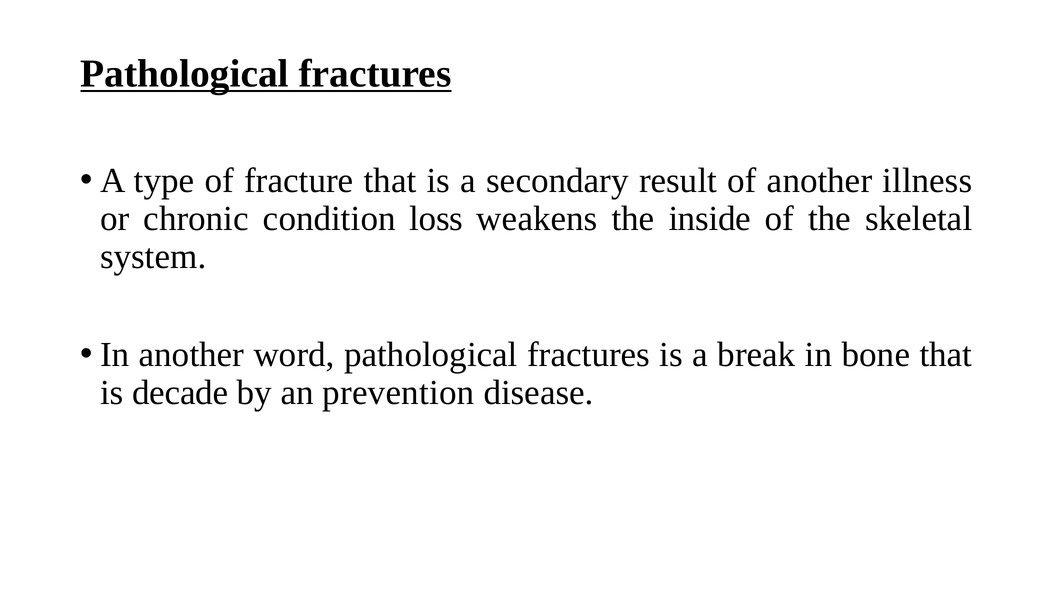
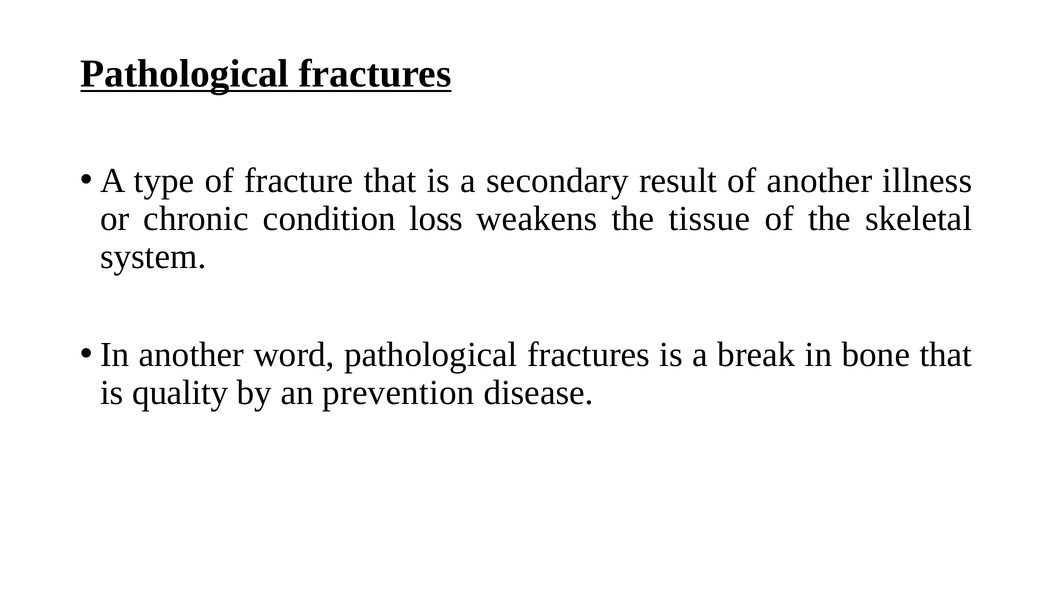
inside: inside -> tissue
decade: decade -> quality
